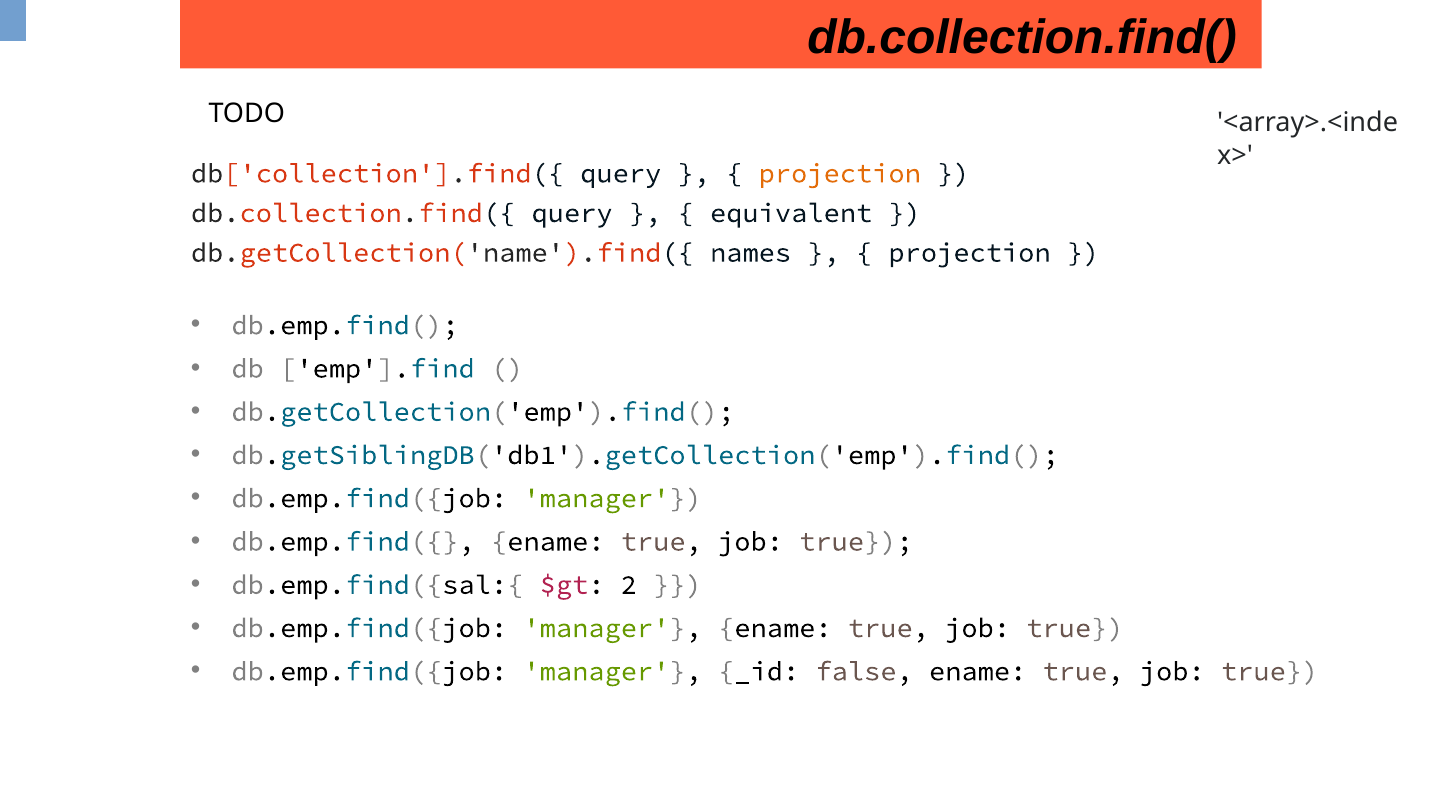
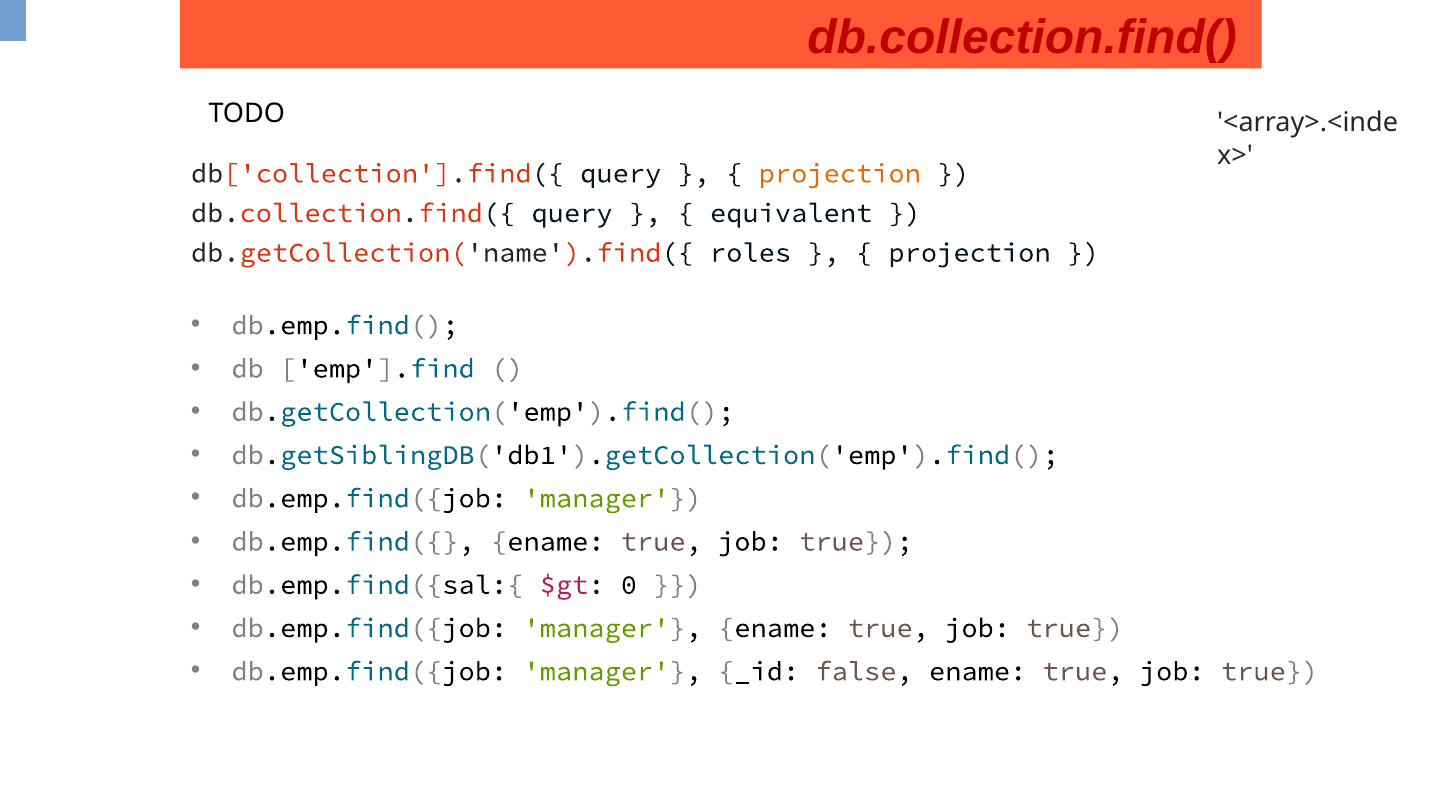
db.collection.find( colour: black -> red
names: names -> roles
2: 2 -> 0
